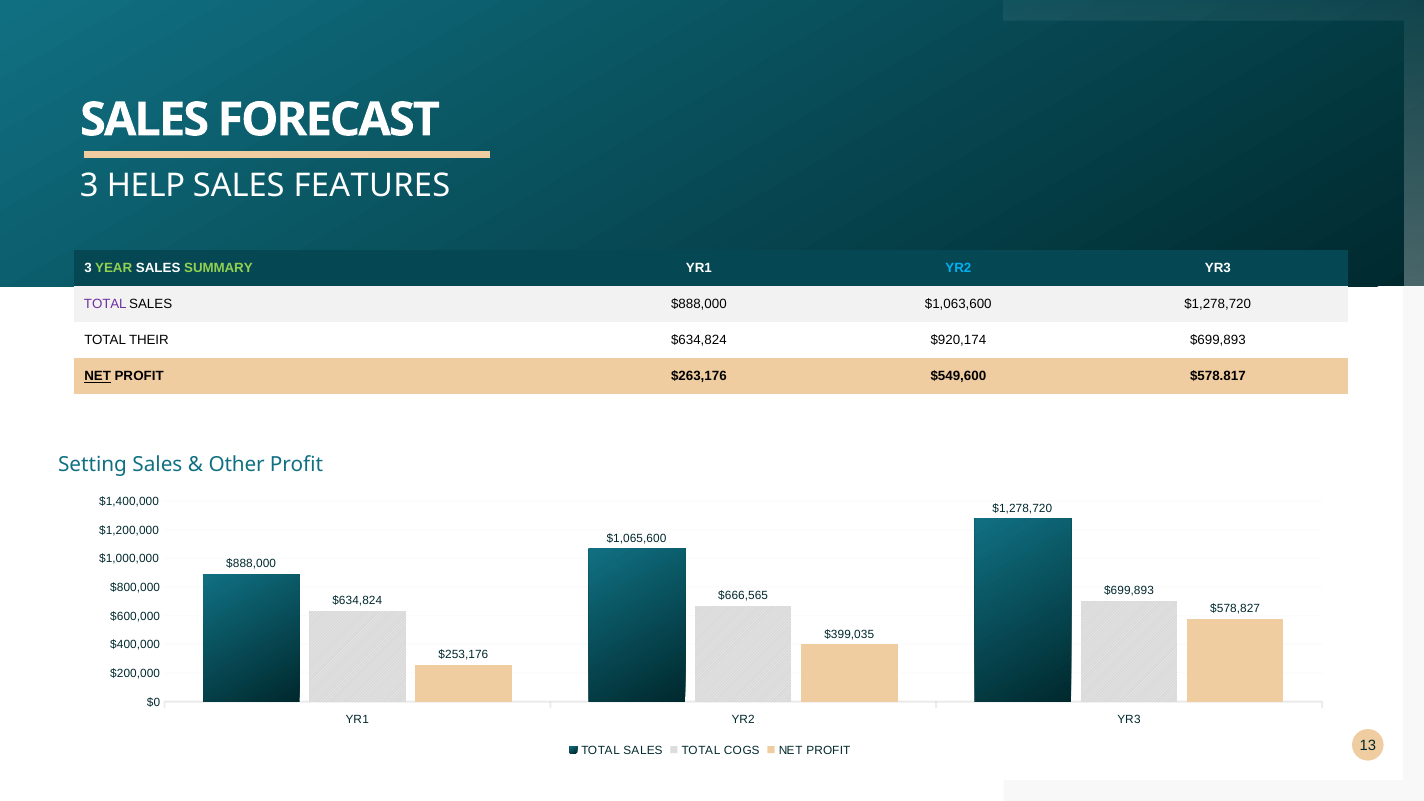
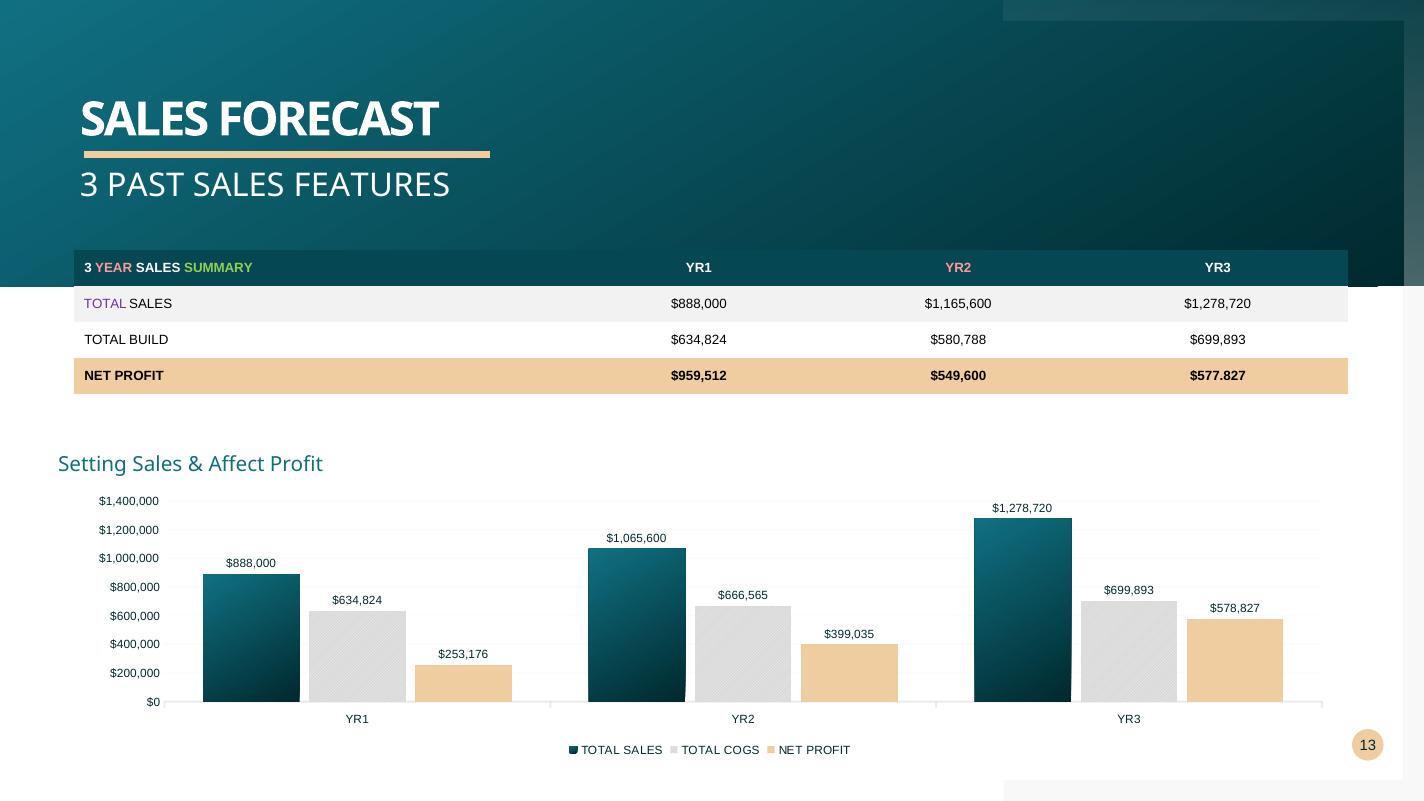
HELP: HELP -> PAST
YEAR colour: light green -> pink
YR2 at (958, 268) colour: light blue -> pink
$1,063,600: $1,063,600 -> $1,165,600
THEIR: THEIR -> BUILD
$920,174: $920,174 -> $580,788
NET at (98, 376) underline: present -> none
$263,176: $263,176 -> $959,512
$578.817: $578.817 -> $577.827
Other: Other -> Affect
